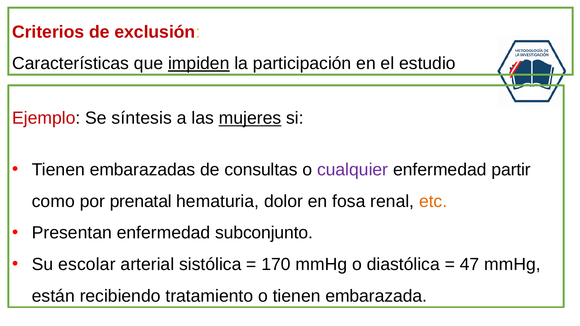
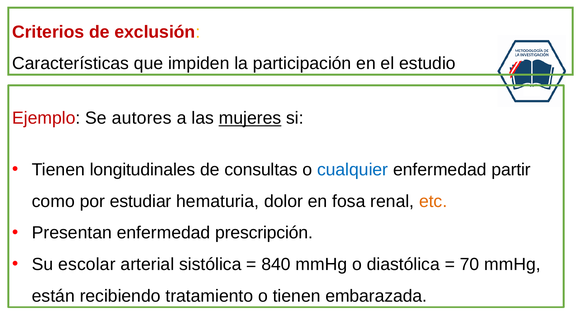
impiden underline: present -> none
síntesis: síntesis -> autores
embarazadas: embarazadas -> longitudinales
cualquier colour: purple -> blue
prenatal: prenatal -> estudiar
subconjunto: subconjunto -> prescripción
170: 170 -> 840
47: 47 -> 70
